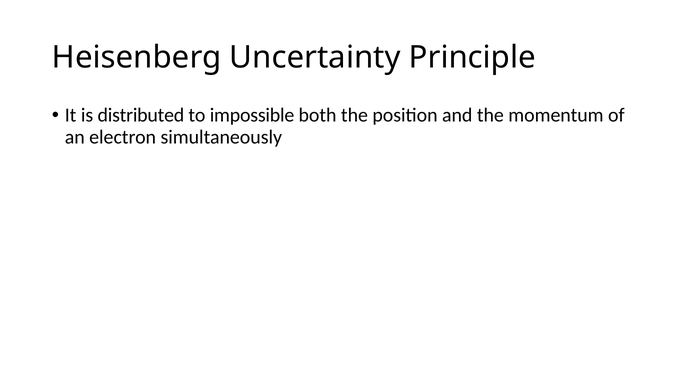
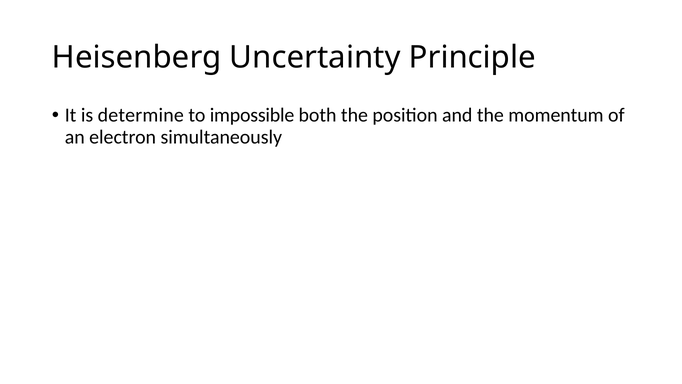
distributed: distributed -> determine
